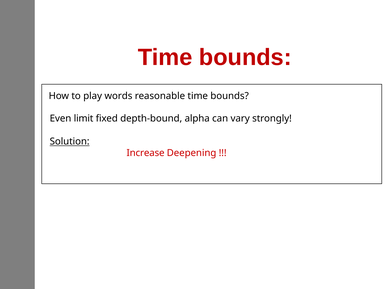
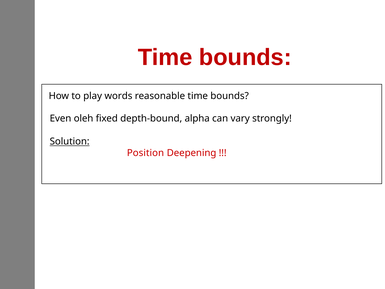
limit: limit -> oleh
Increase: Increase -> Position
